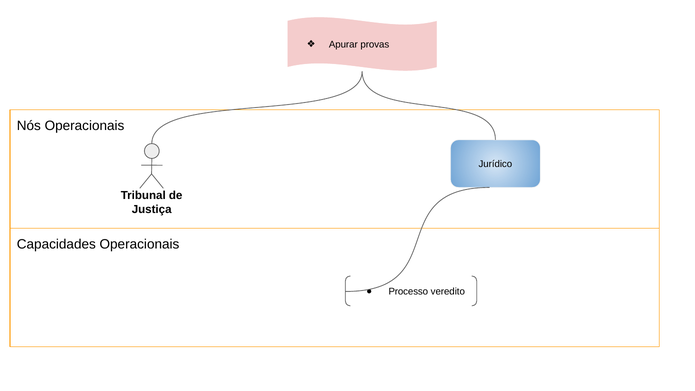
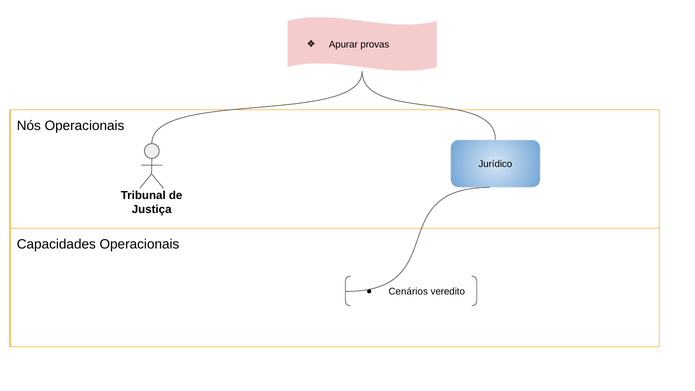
Processo: Processo -> Cenários
